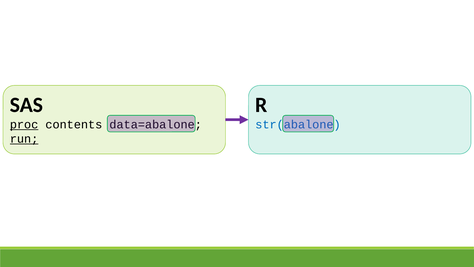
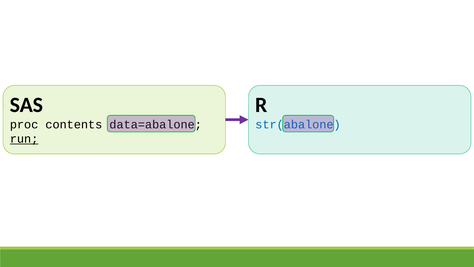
proc underline: present -> none
